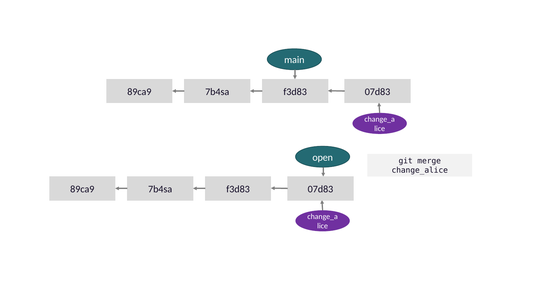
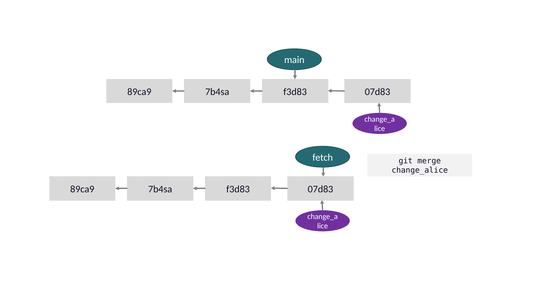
open: open -> fetch
